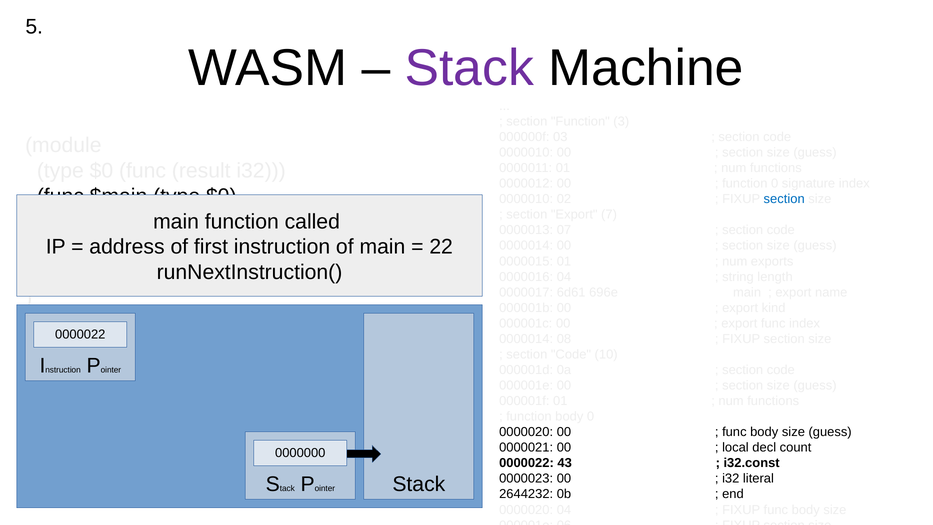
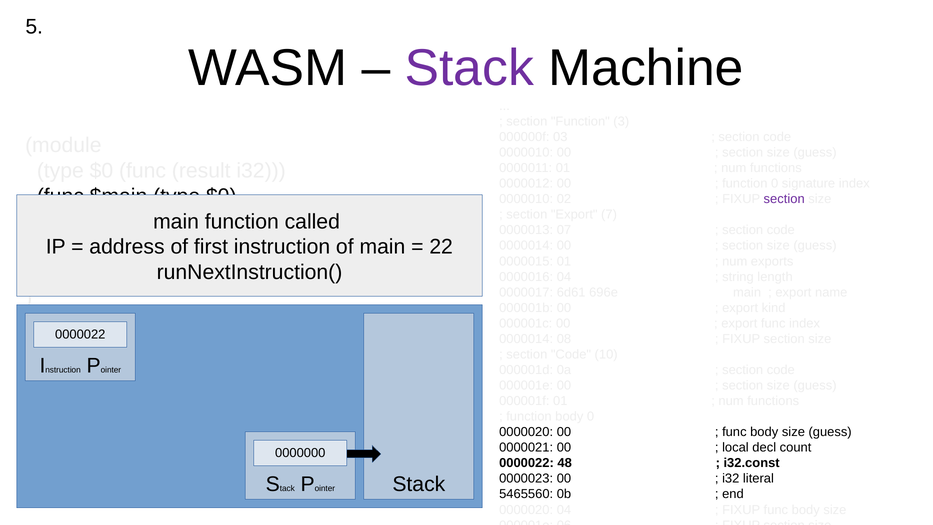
section at (784, 199) colour: blue -> purple
43: 43 -> 48
2644232: 2644232 -> 5465560
